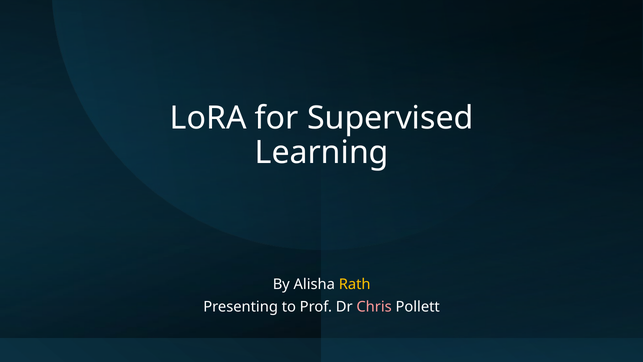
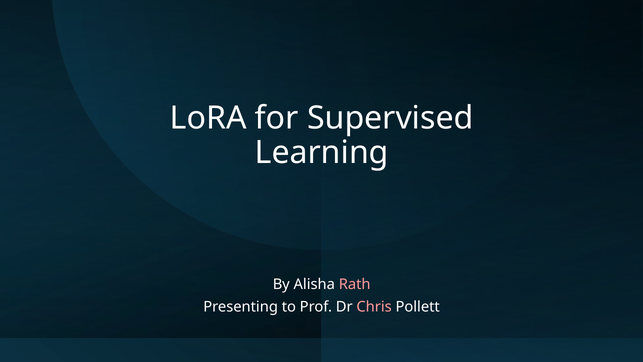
Rath colour: yellow -> pink
